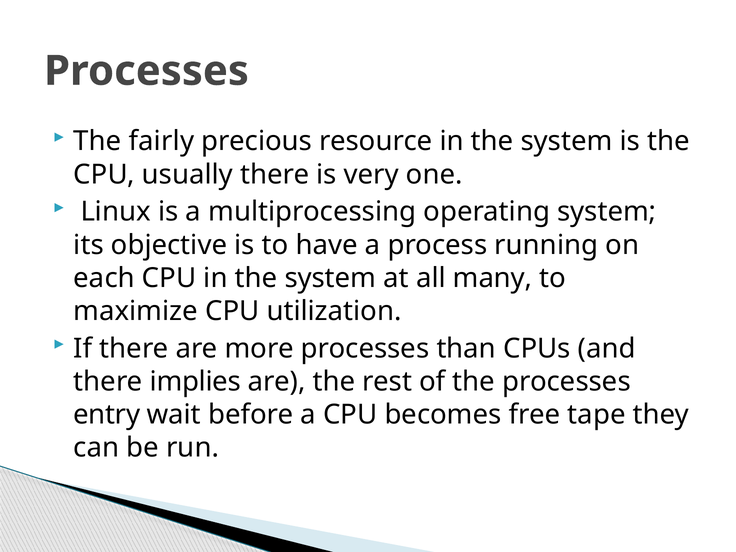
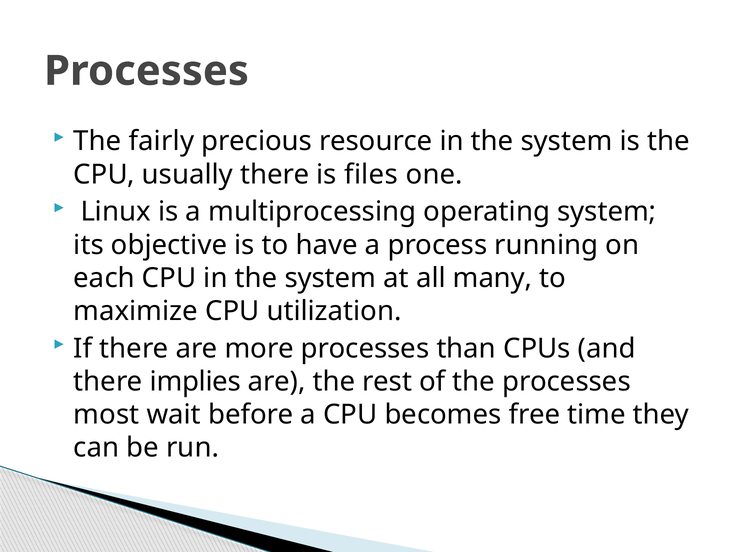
very: very -> files
entry: entry -> most
tape: tape -> time
